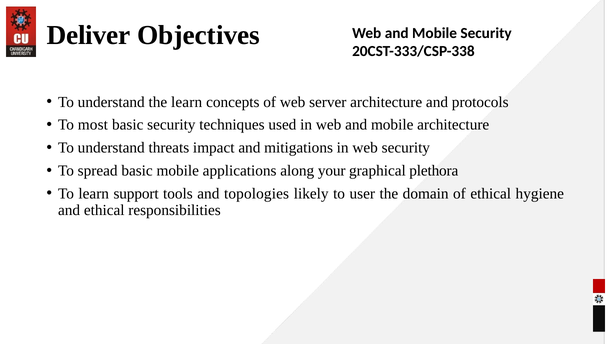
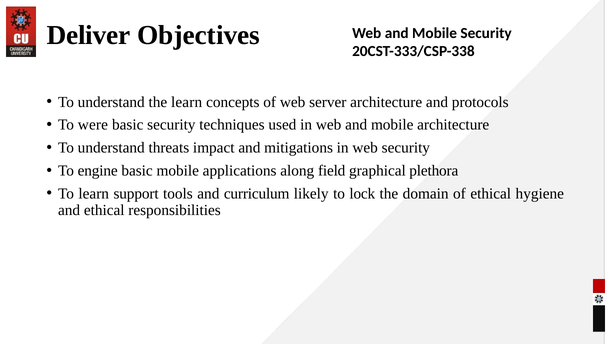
most: most -> were
spread: spread -> engine
your: your -> field
topologies: topologies -> curriculum
user: user -> lock
